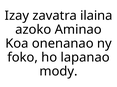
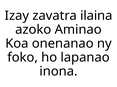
mody: mody -> inona
